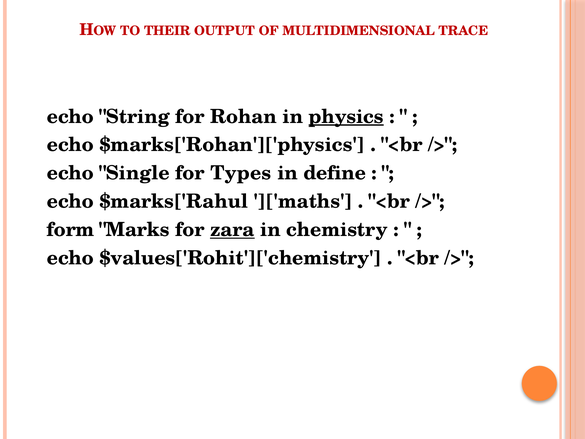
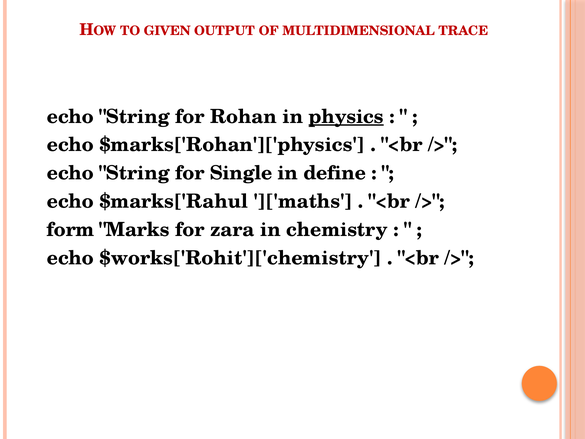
THEIR: THEIR -> GIVEN
Single at (135, 173): Single -> String
Types: Types -> Single
zara underline: present -> none
$values['Rohit']['chemistry: $values['Rohit']['chemistry -> $works['Rohit']['chemistry
